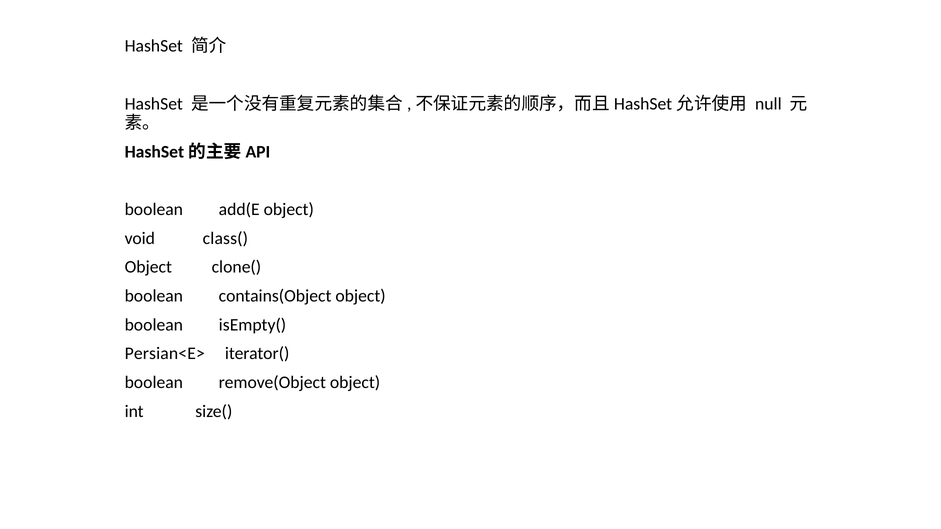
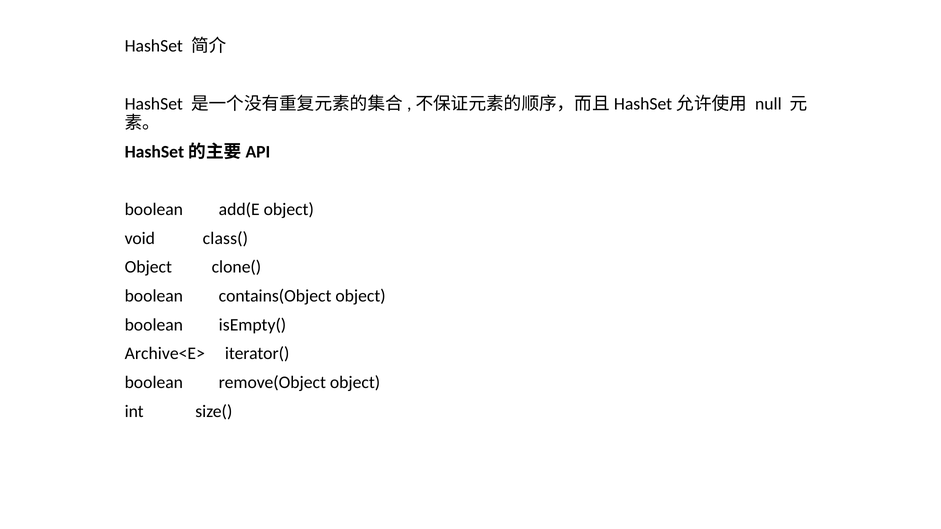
Persian<E>: Persian<E> -> Archive<E>
